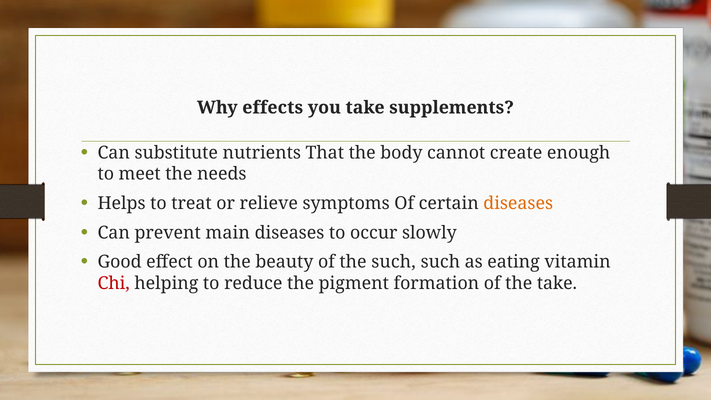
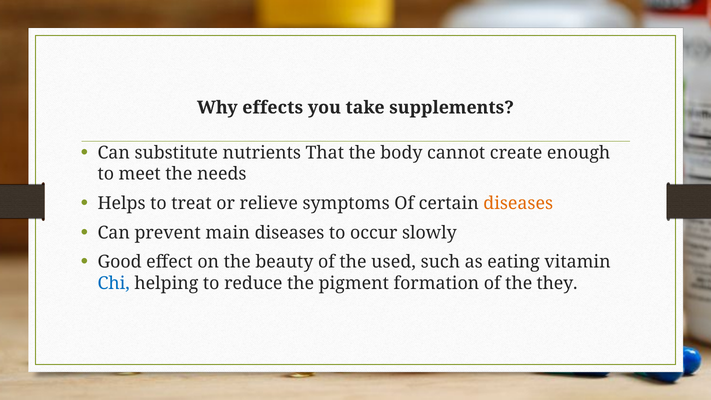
the such: such -> used
Chi colour: red -> blue
the take: take -> they
